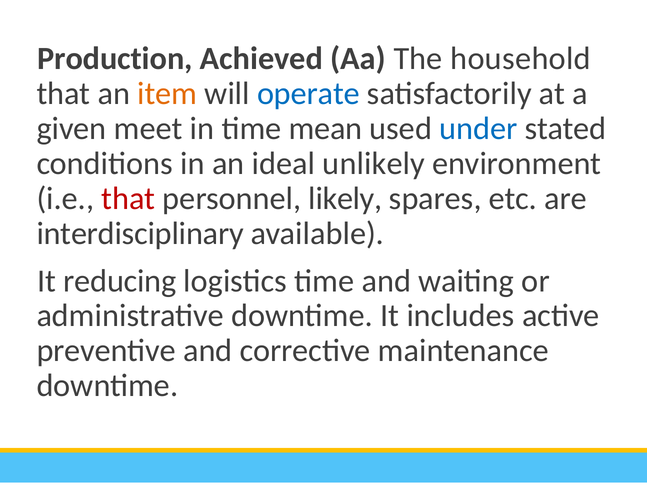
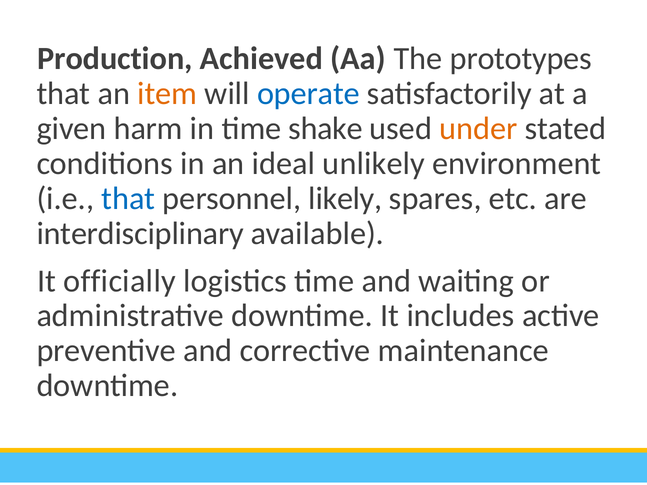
household: household -> prototypes
meet: meet -> harm
mean: mean -> shake
under colour: blue -> orange
that at (128, 199) colour: red -> blue
reducing: reducing -> officially
